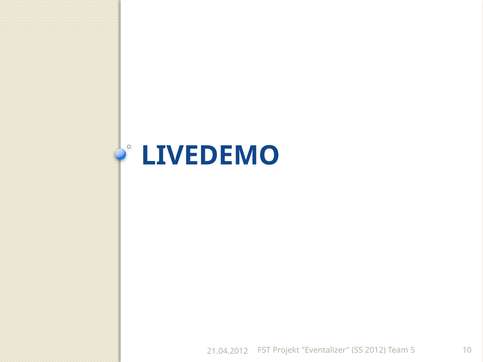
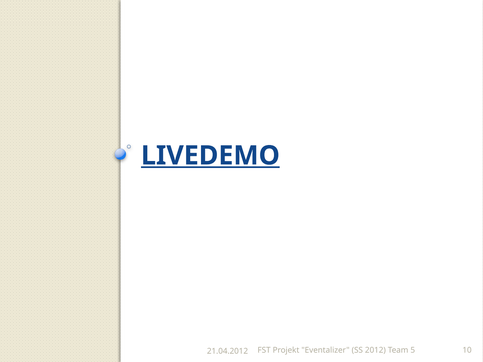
LIVEDEMO underline: none -> present
